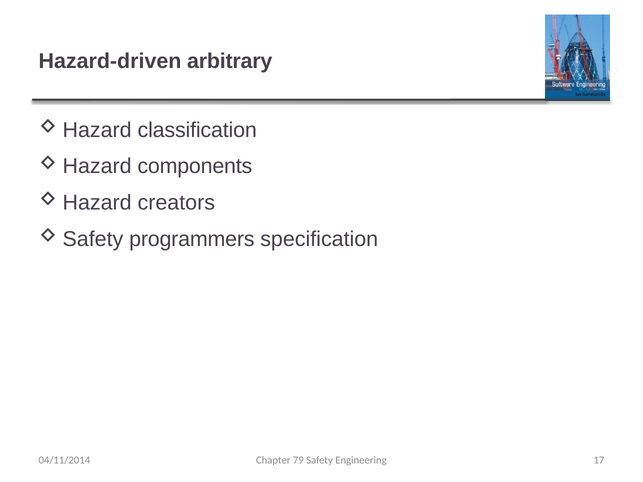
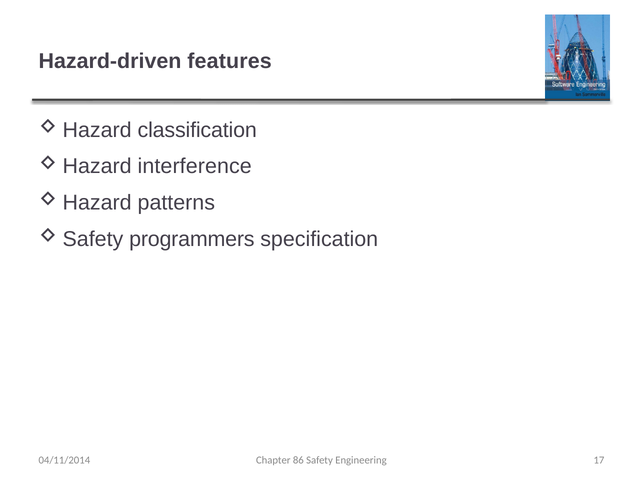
arbitrary: arbitrary -> features
components: components -> interference
creators: creators -> patterns
79: 79 -> 86
